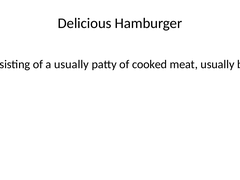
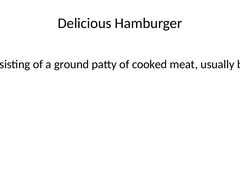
a usually: usually -> ground
